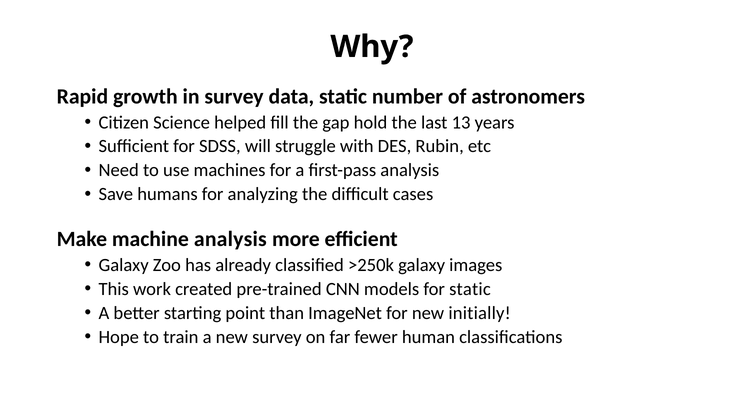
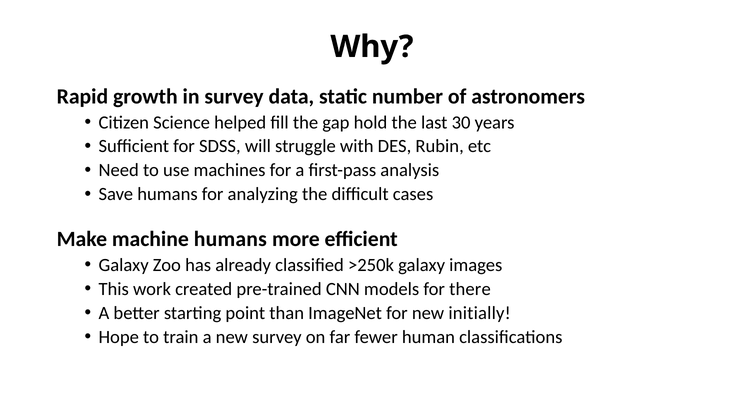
13: 13 -> 30
machine analysis: analysis -> humans
for static: static -> there
